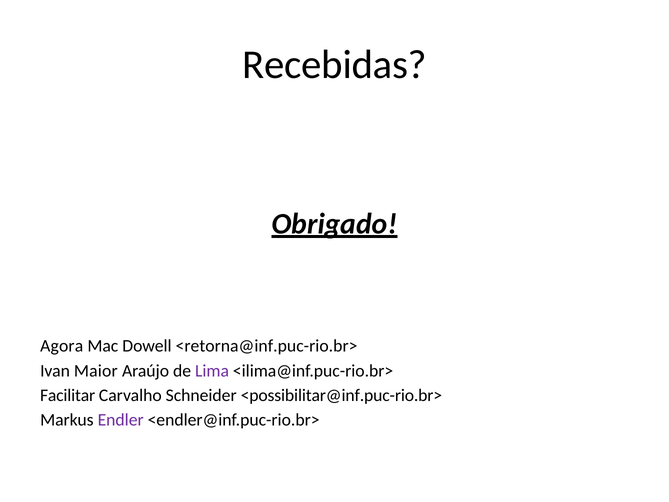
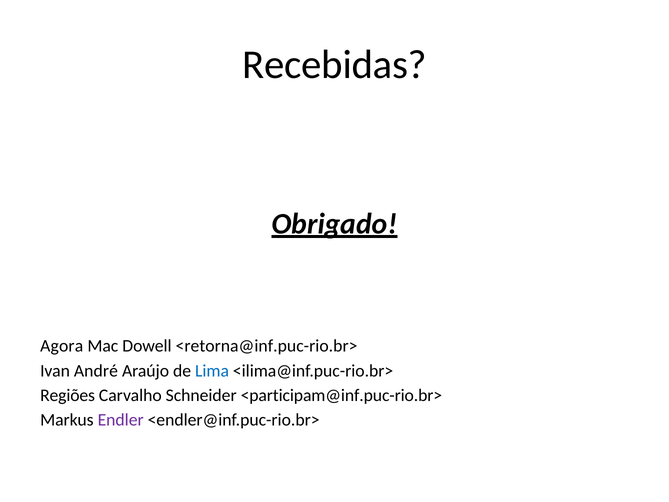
Maior: Maior -> André
Lima colour: purple -> blue
Facilitar: Facilitar -> Regiões
<possibilitar@inf.puc-rio.br>: <possibilitar@inf.puc-rio.br> -> <participam@inf.puc-rio.br>
